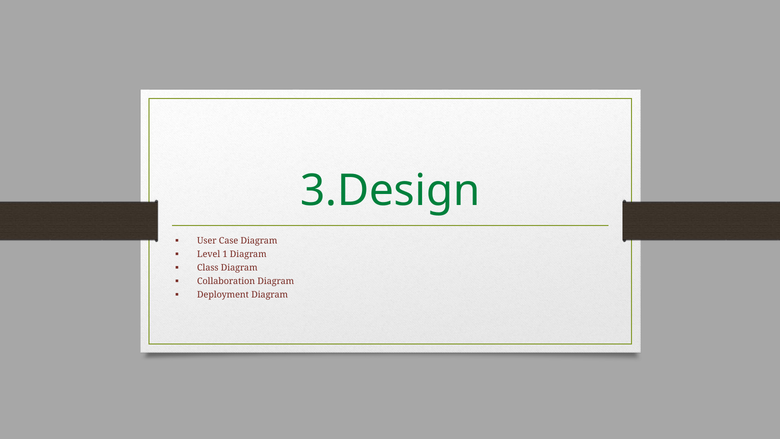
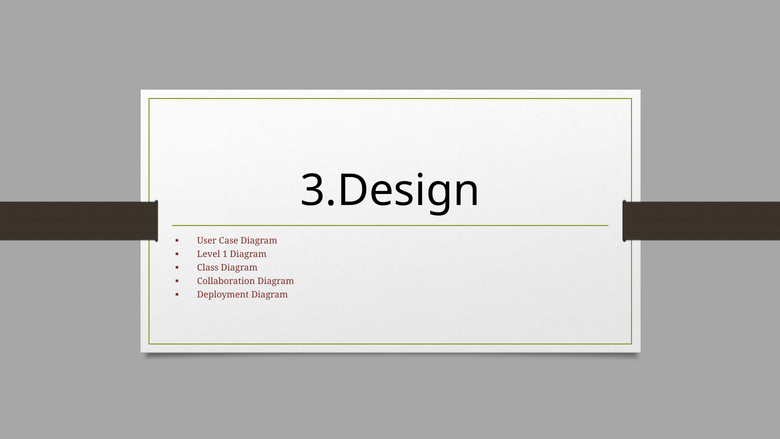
3.Design colour: green -> black
